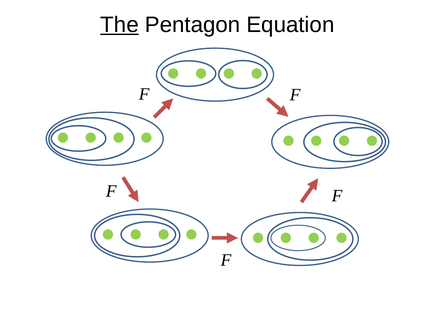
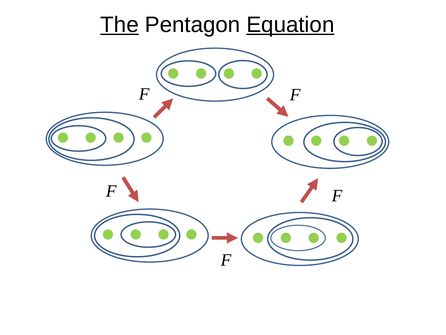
Equation underline: none -> present
